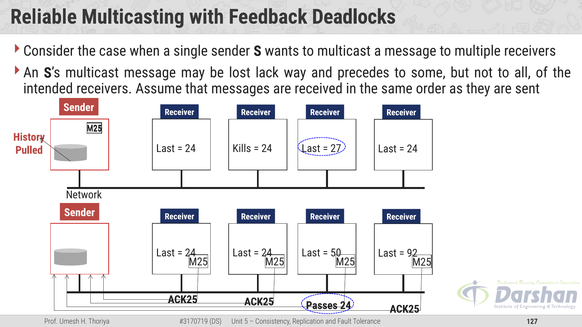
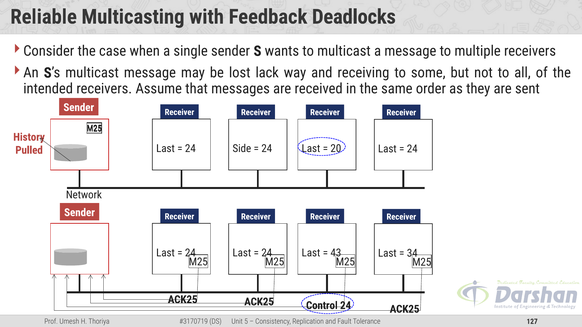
precedes: precedes -> receiving
Kills: Kills -> Side
27: 27 -> 20
50: 50 -> 43
92: 92 -> 34
Passes: Passes -> Control
